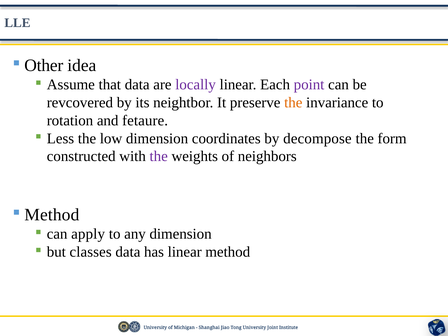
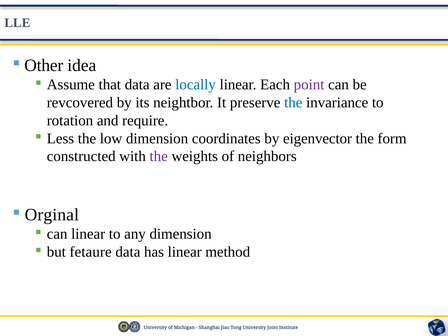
locally colour: purple -> blue
the at (293, 103) colour: orange -> blue
fetaure: fetaure -> require
decompose: decompose -> eigenvector
Method at (52, 215): Method -> Orginal
can apply: apply -> linear
classes: classes -> fetaure
